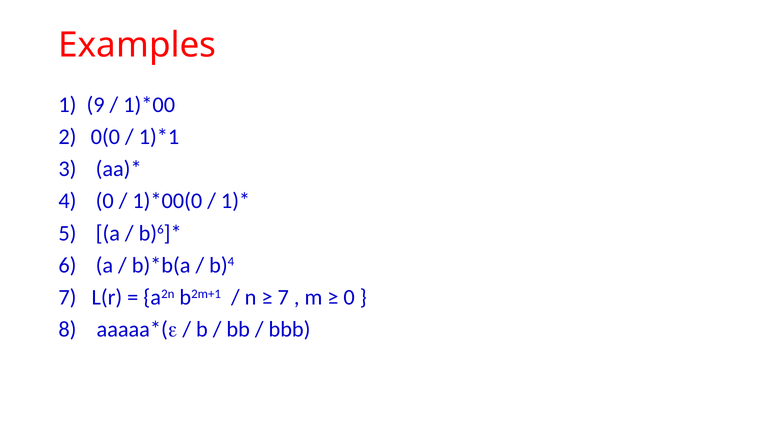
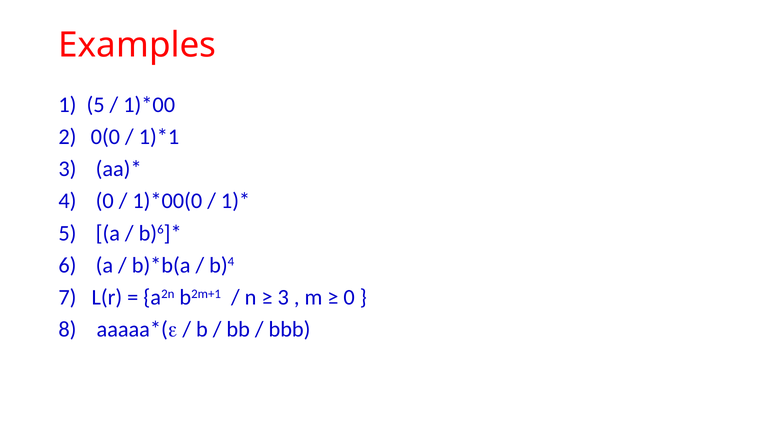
1 9: 9 -> 5
7 at (283, 297): 7 -> 3
